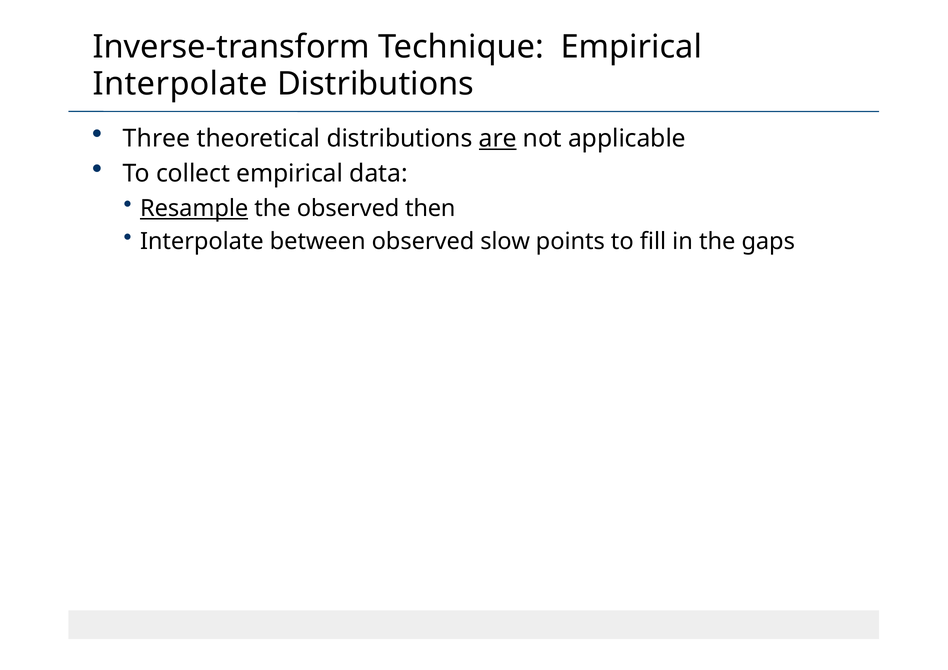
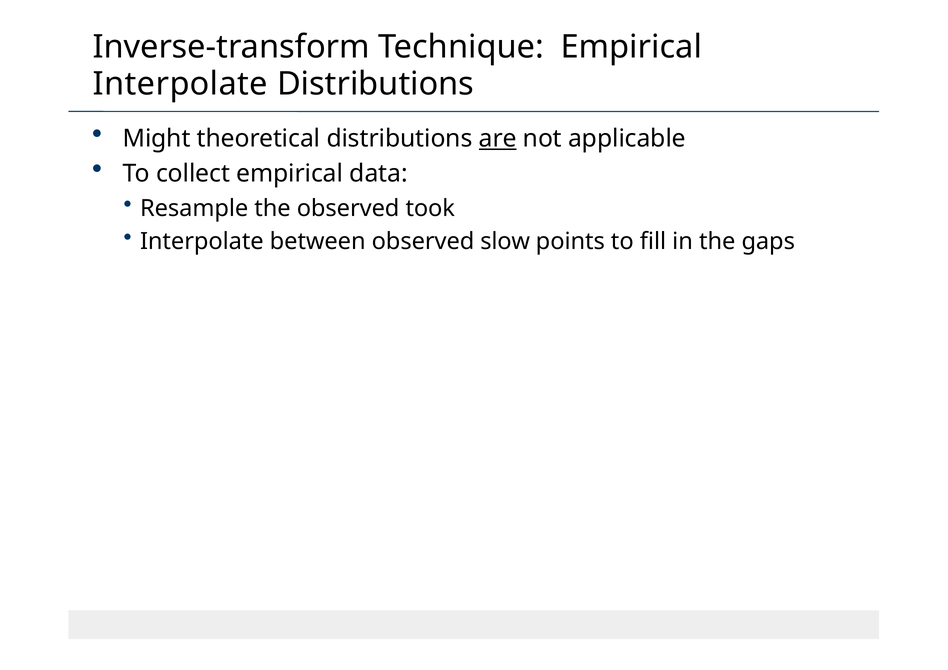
Three: Three -> Might
Resample underline: present -> none
then: then -> took
